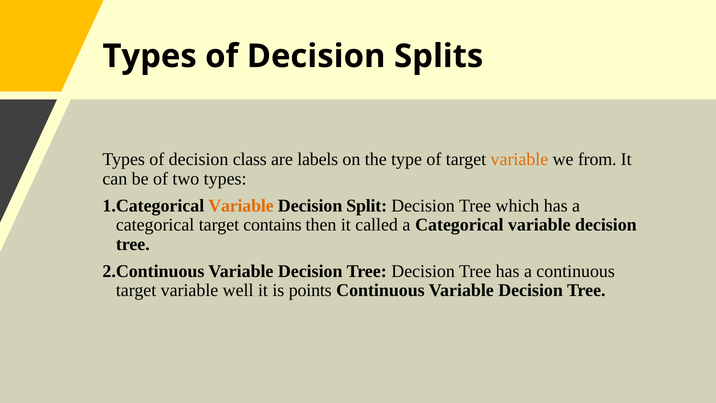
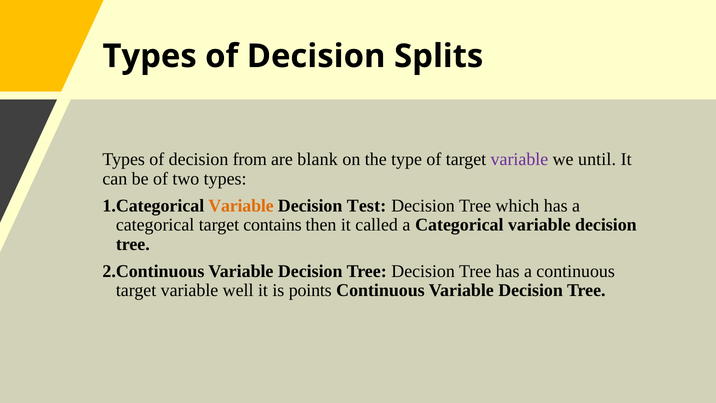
class: class -> from
labels: labels -> blank
variable at (519, 159) colour: orange -> purple
from: from -> until
Split: Split -> Test
